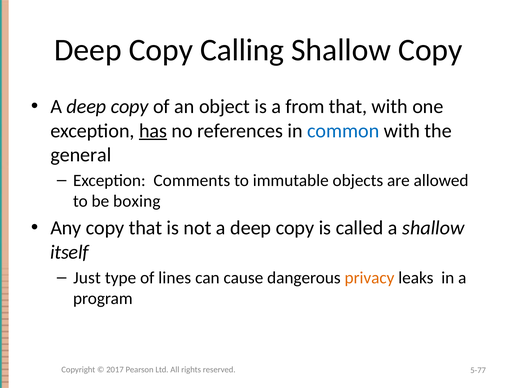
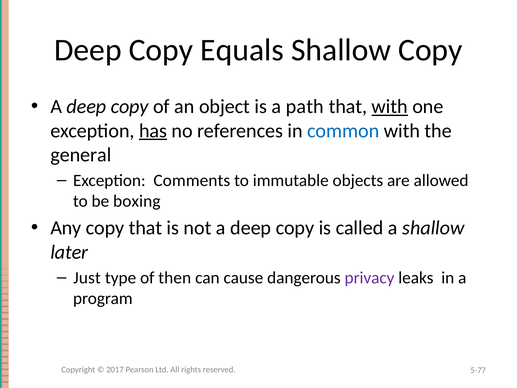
Calling: Calling -> Equals
from: from -> path
with at (390, 107) underline: none -> present
itself: itself -> later
lines: lines -> then
privacy colour: orange -> purple
